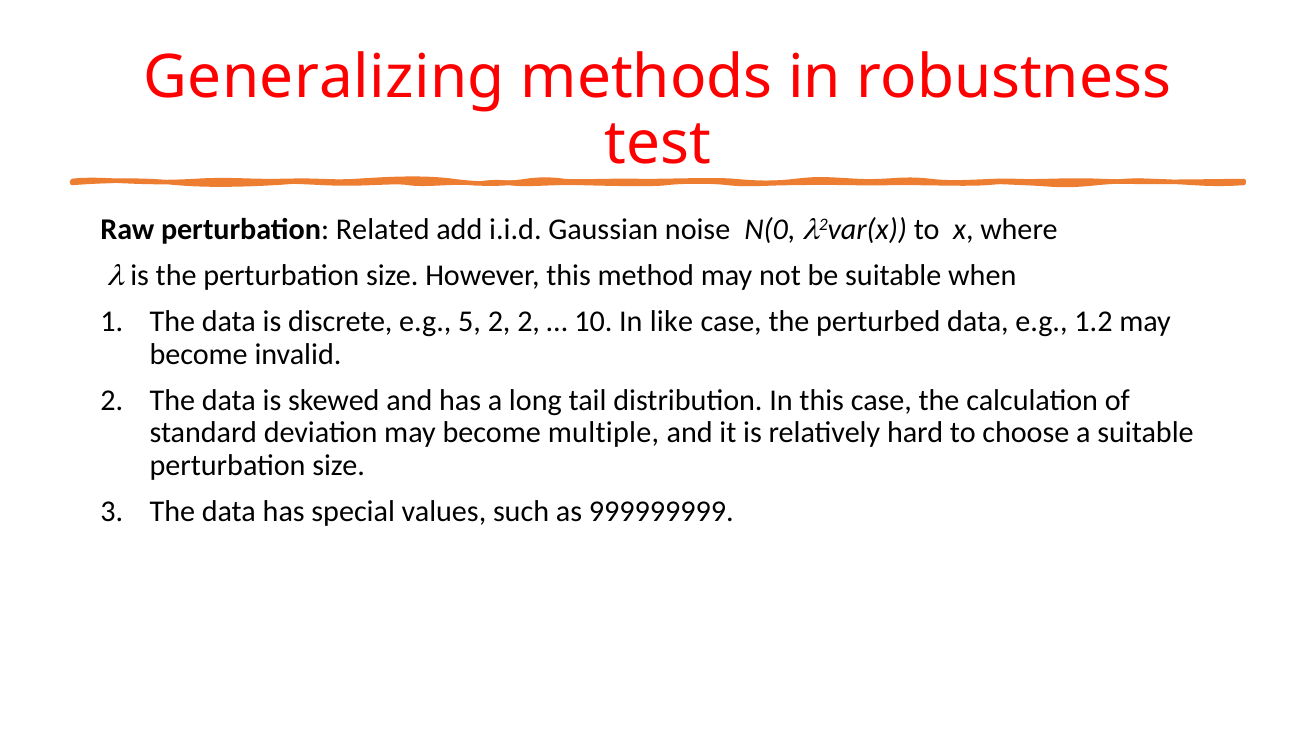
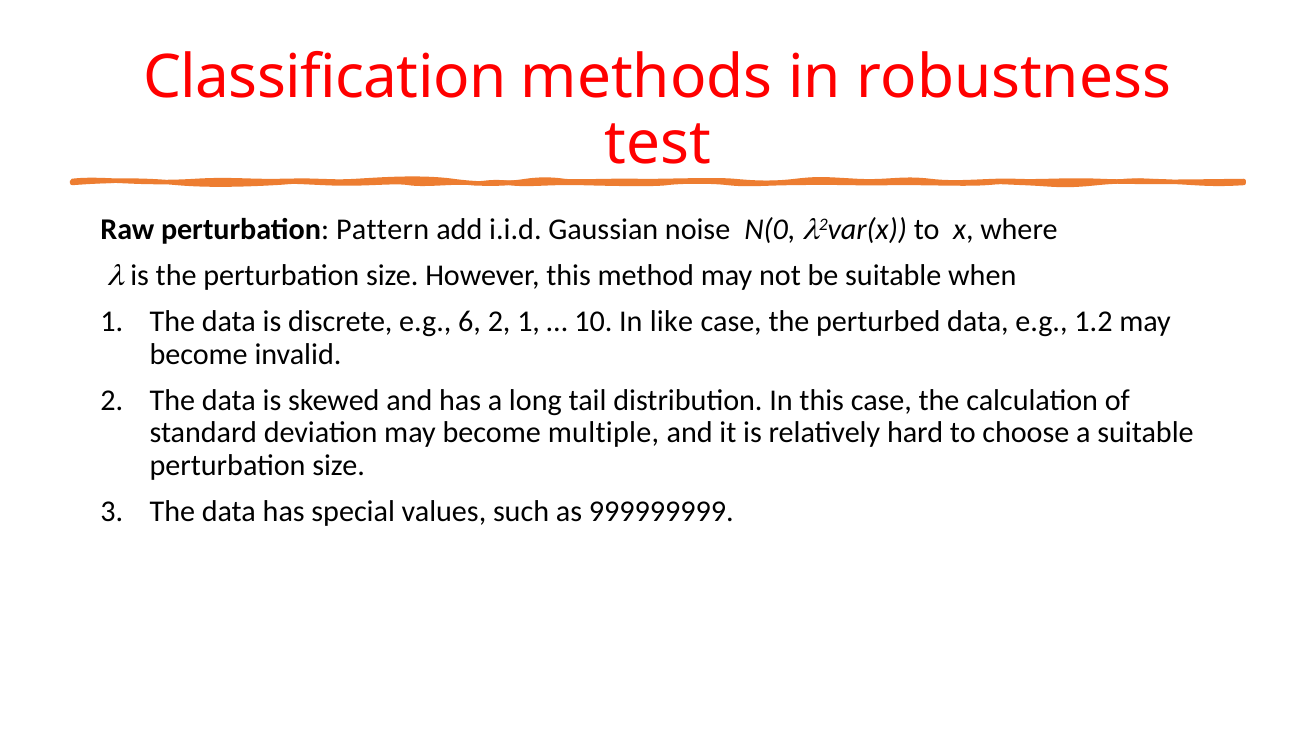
Generalizing: Generalizing -> Classification
Related: Related -> Pattern
5: 5 -> 6
2 2: 2 -> 1
